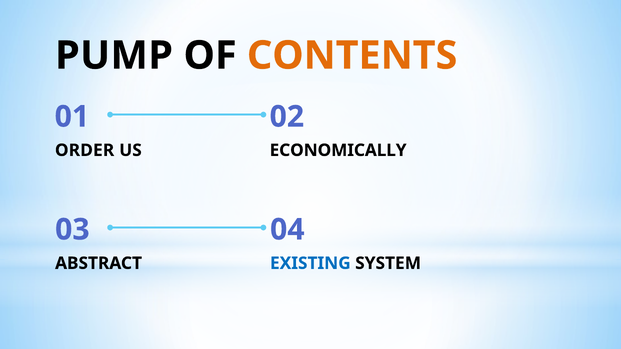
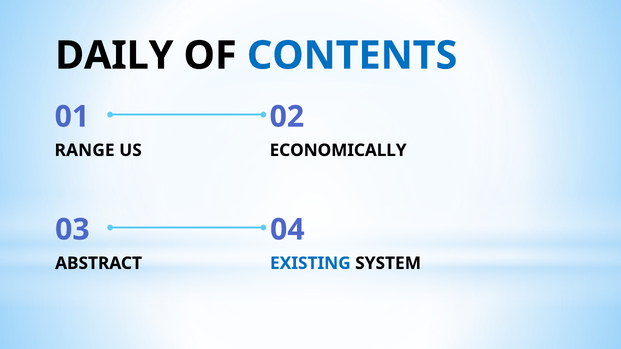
PUMP: PUMP -> DAILY
CONTENTS colour: orange -> blue
ORDER: ORDER -> RANGE
